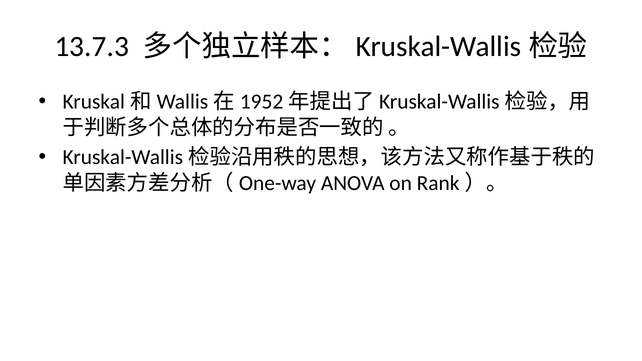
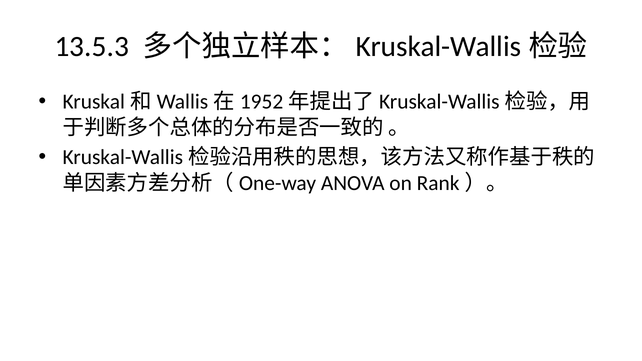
13.7.3: 13.7.3 -> 13.5.3
